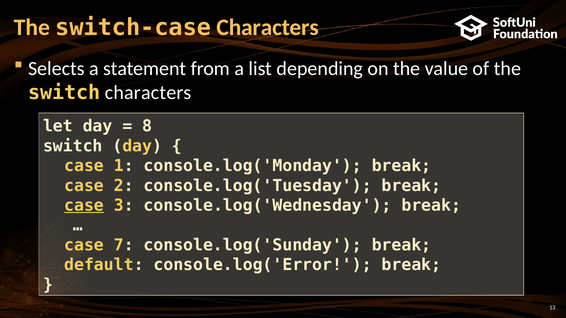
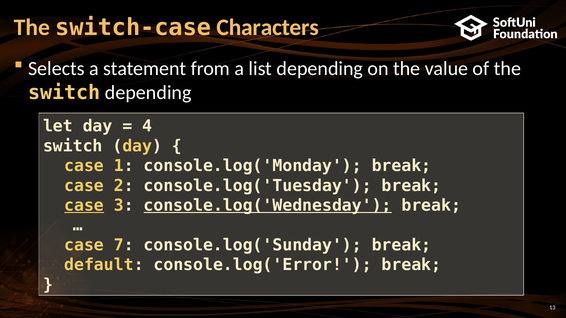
switch characters: characters -> depending
8: 8 -> 4
console.log('Wednesday underline: none -> present
